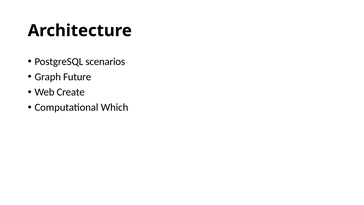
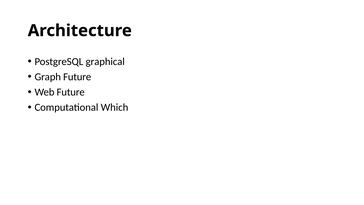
scenarios: scenarios -> graphical
Web Create: Create -> Future
